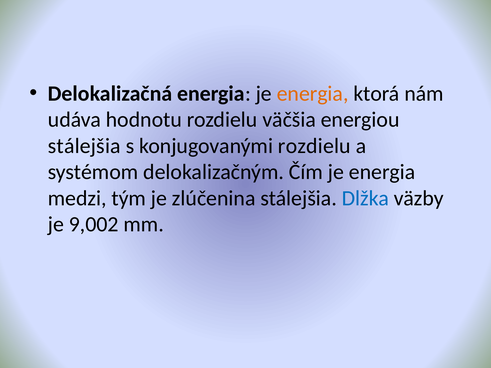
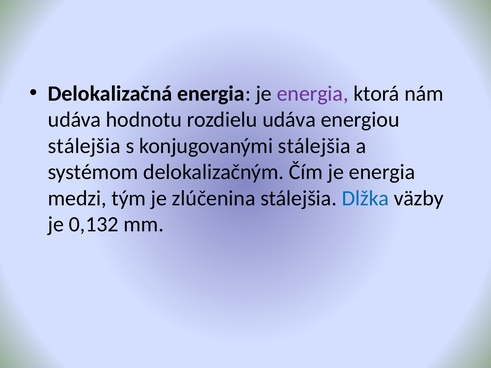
energia at (313, 94) colour: orange -> purple
rozdielu väčšia: väčšia -> udáva
konjugovanými rozdielu: rozdielu -> stálejšia
9,002: 9,002 -> 0,132
